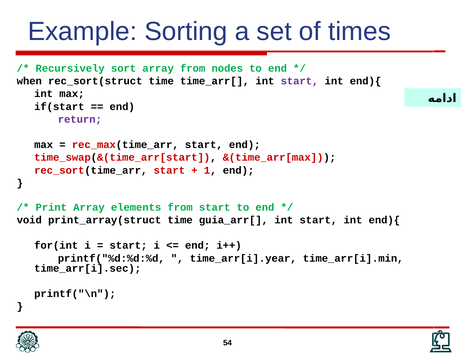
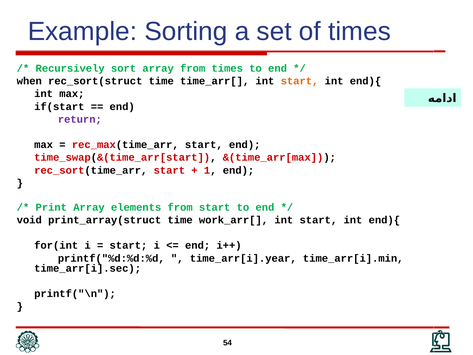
from nodes: nodes -> times
start at (300, 81) colour: purple -> orange
guia_arr[: guia_arr[ -> work_arr[
